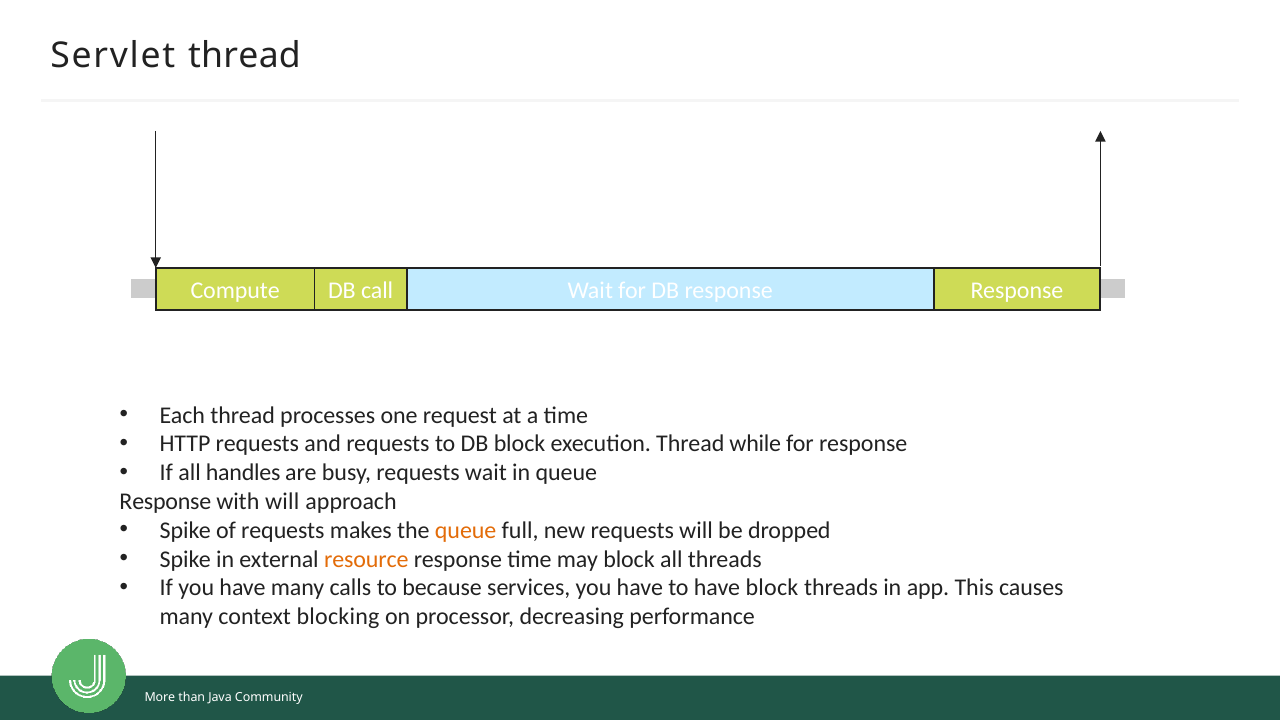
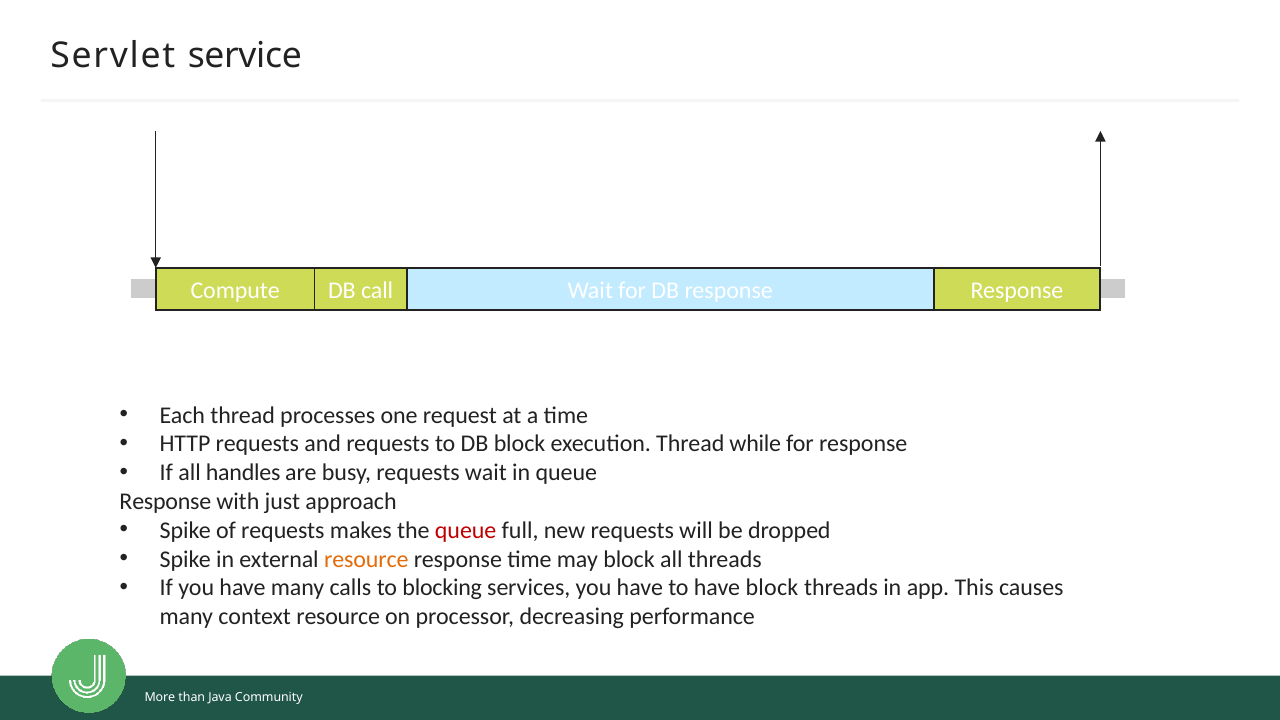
Servlet thread: thread -> service
with will: will -> just
queue at (466, 530) colour: orange -> red
because: because -> blocking
context blocking: blocking -> resource
